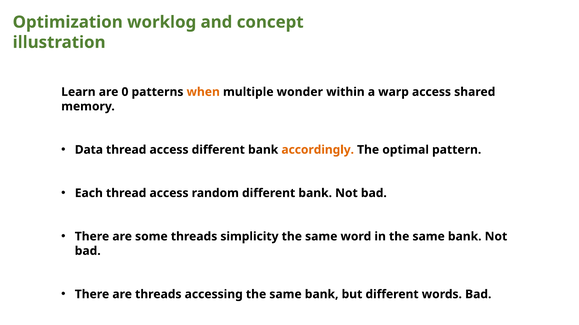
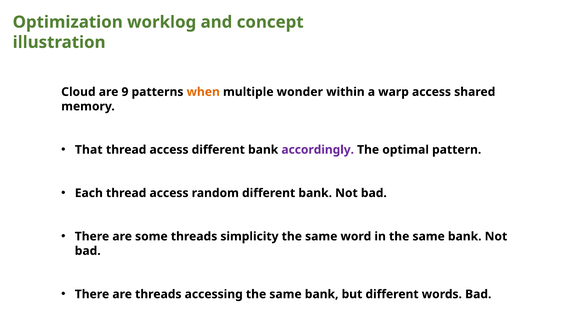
Learn: Learn -> Cloud
0: 0 -> 9
Data: Data -> That
accordingly colour: orange -> purple
